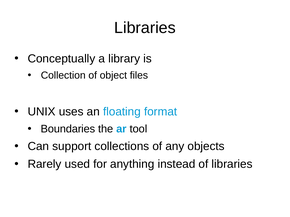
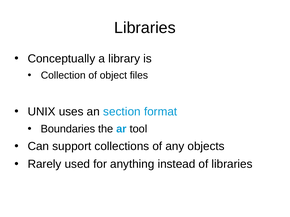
floating: floating -> section
